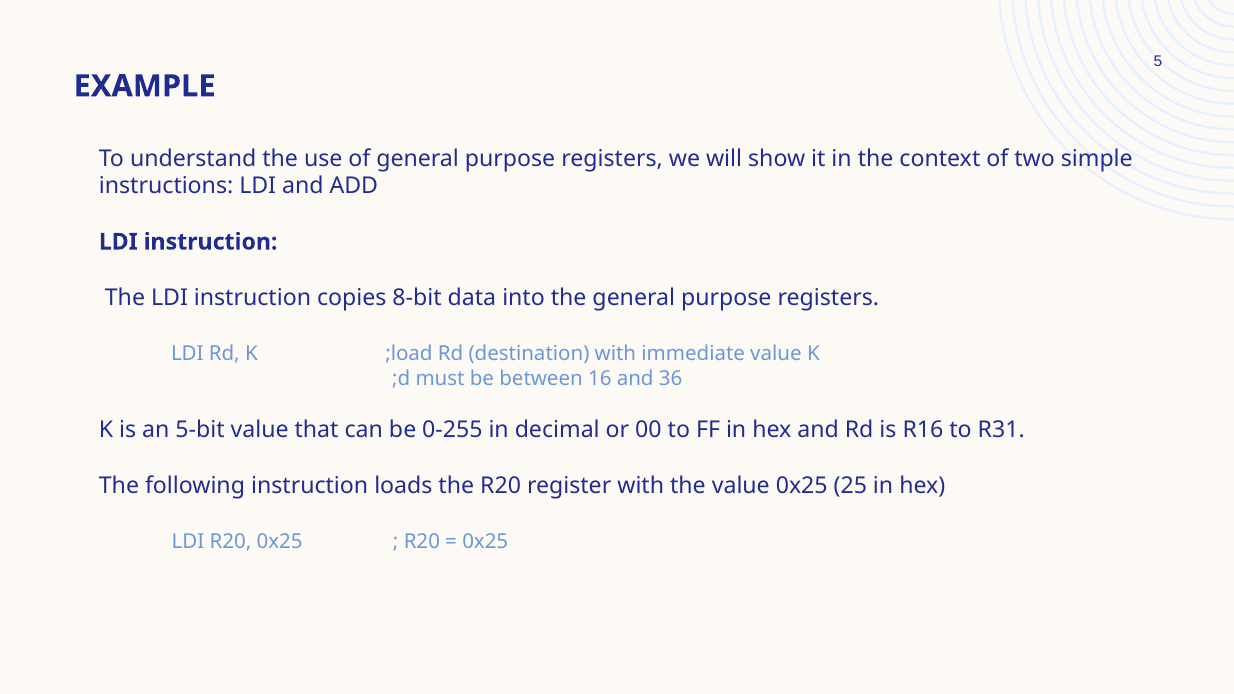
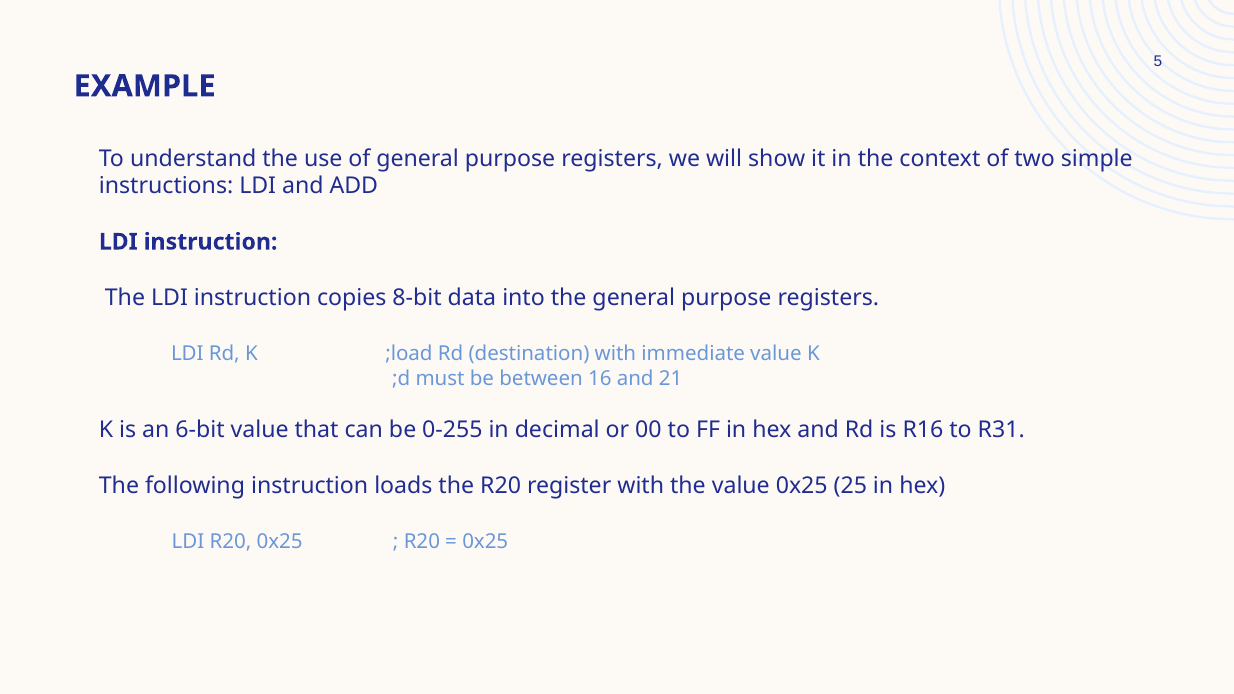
36: 36 -> 21
5-bit: 5-bit -> 6-bit
